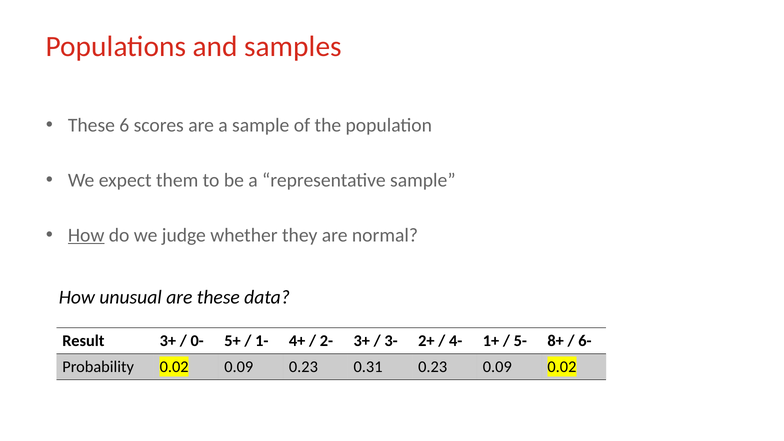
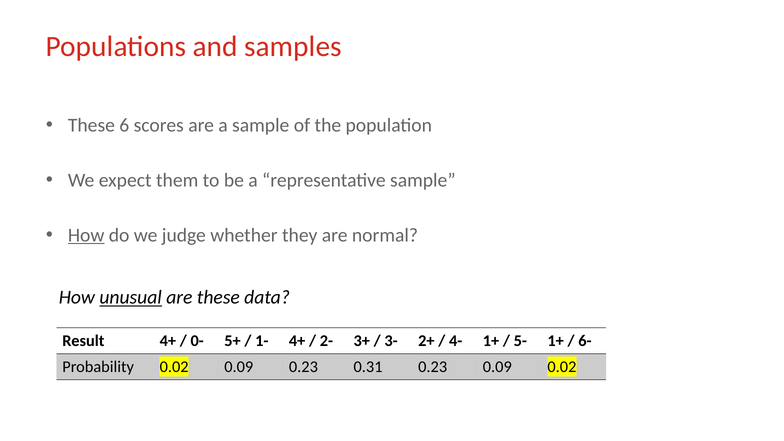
unusual underline: none -> present
Result 3+: 3+ -> 4+
5- 8+: 8+ -> 1+
